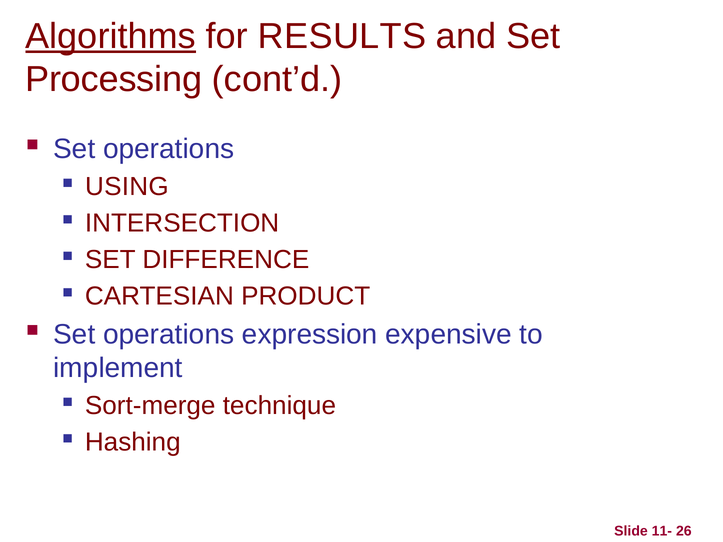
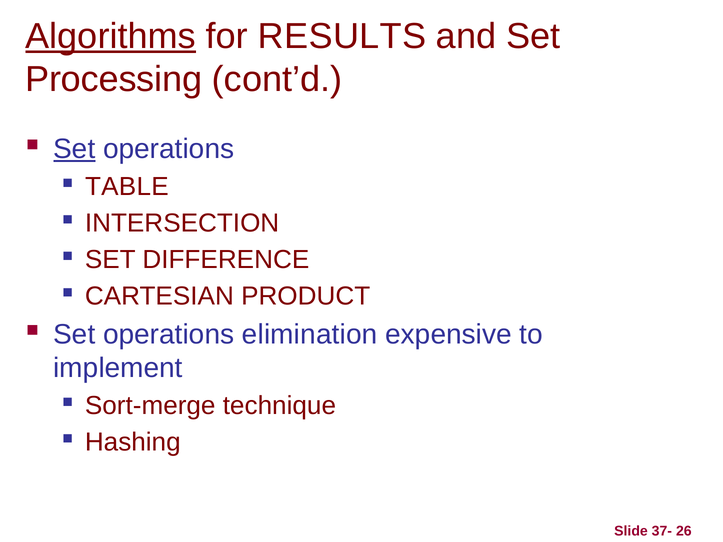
Set at (74, 149) underline: none -> present
USING: USING -> TABLE
expression: expression -> elimination
11-: 11- -> 37-
